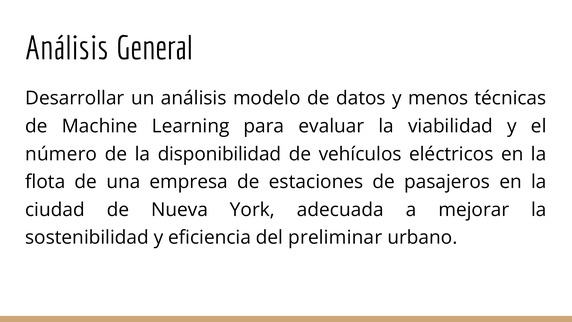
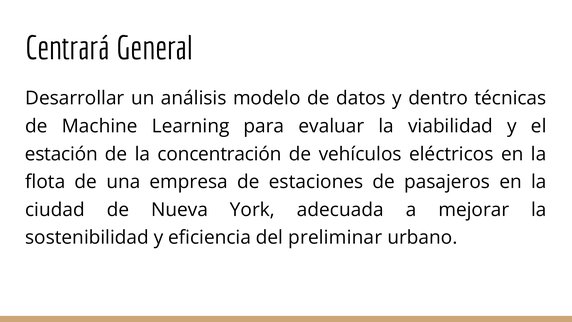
Análisis at (67, 48): Análisis -> Centrará
menos: menos -> dentro
número: número -> estación
disponibilidad: disponibilidad -> concentración
